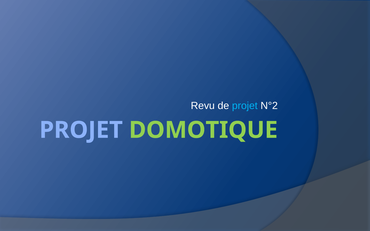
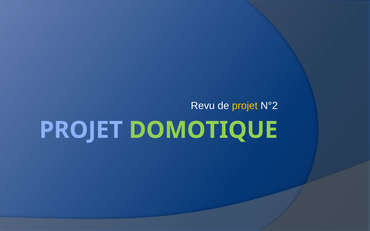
projet at (245, 106) colour: light blue -> yellow
